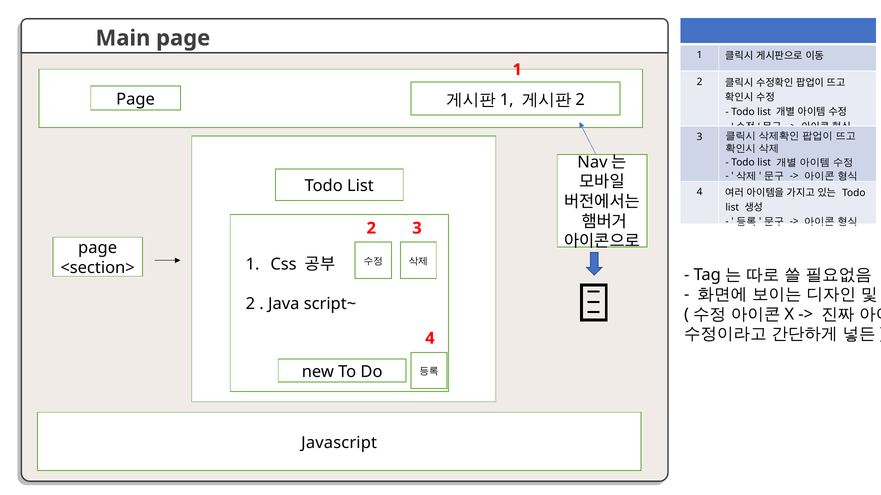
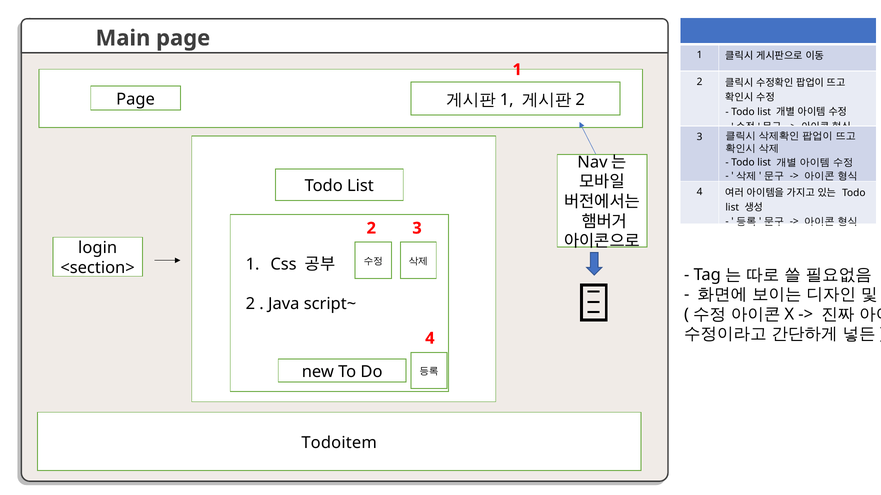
page at (98, 248): page -> login
Javascript: Javascript -> Todoitem
